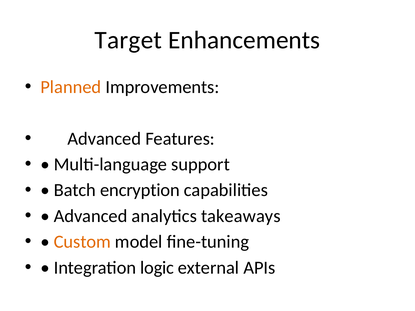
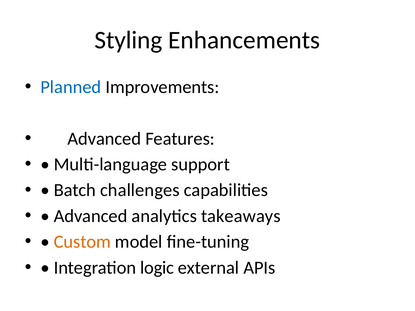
Target: Target -> Styling
Planned colour: orange -> blue
Batch encryption: encryption -> challenges
